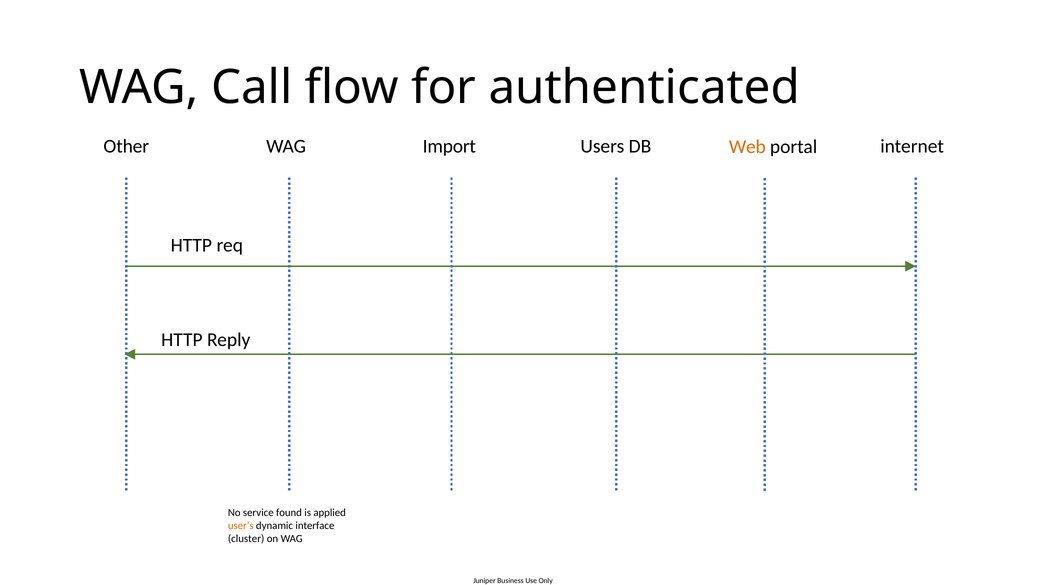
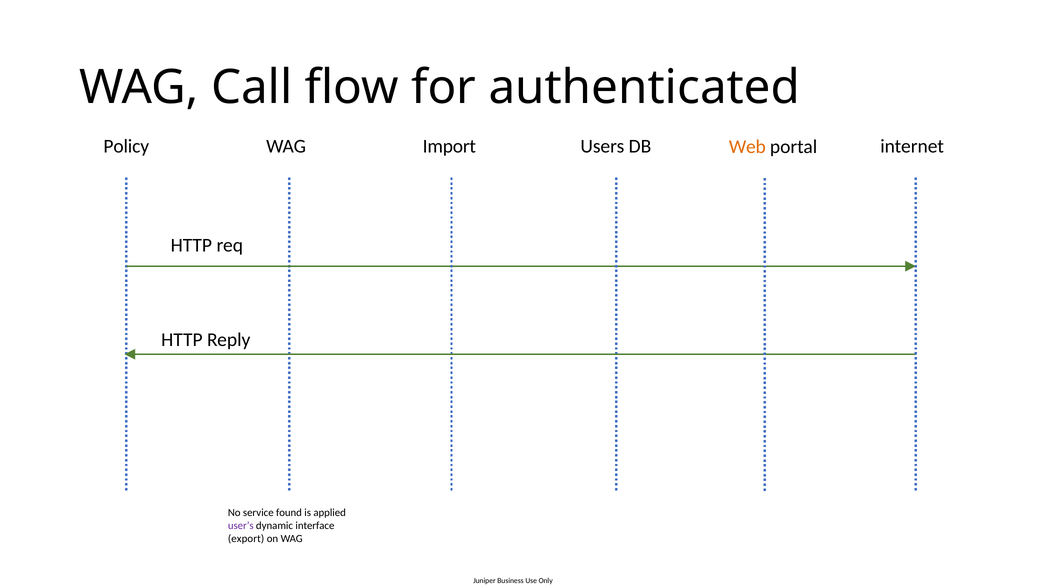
Other: Other -> Policy
user’s colour: orange -> purple
cluster: cluster -> export
